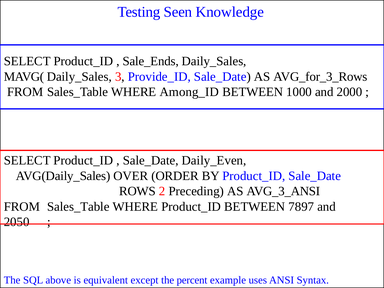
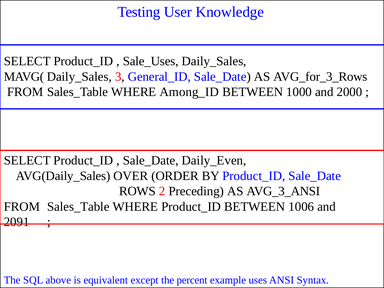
Seen: Seen -> User
Sale_Ends: Sale_Ends -> Sale_Uses
Provide_ID: Provide_ID -> General_ID
7897: 7897 -> 1006
2050: 2050 -> 2091
